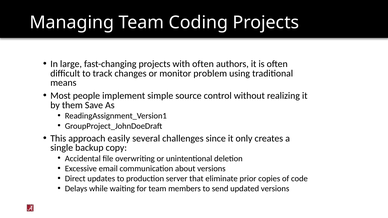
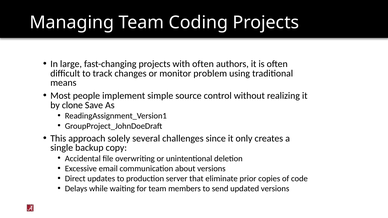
them: them -> clone
easily: easily -> solely
